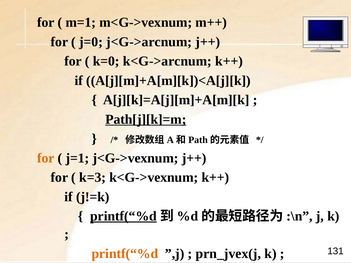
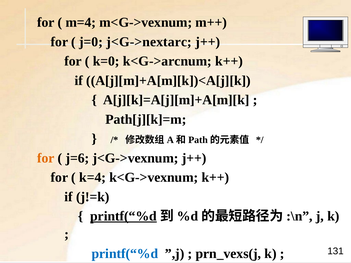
m=1: m=1 -> m=4
j<G->arcnum: j<G->arcnum -> j<G->nextarc
Path[j][k]=m underline: present -> none
j=1: j=1 -> j=6
k=3: k=3 -> k=4
printf(“%d at (125, 254) colour: orange -> blue
prn_jvex(j: prn_jvex(j -> prn_vexs(j
